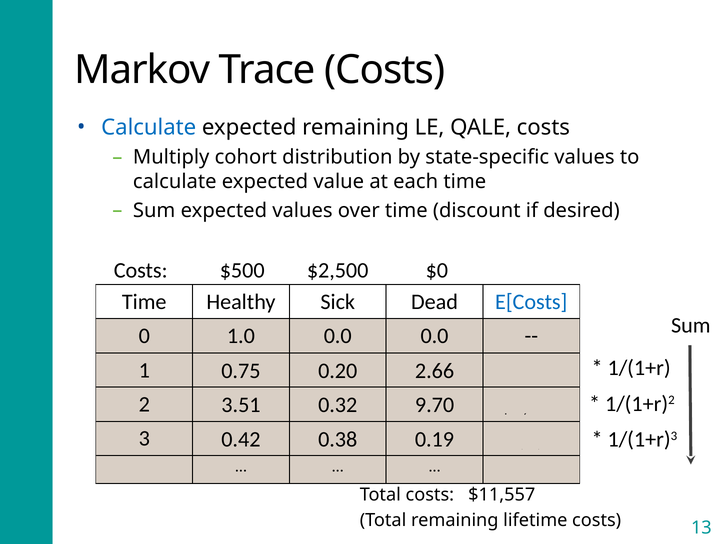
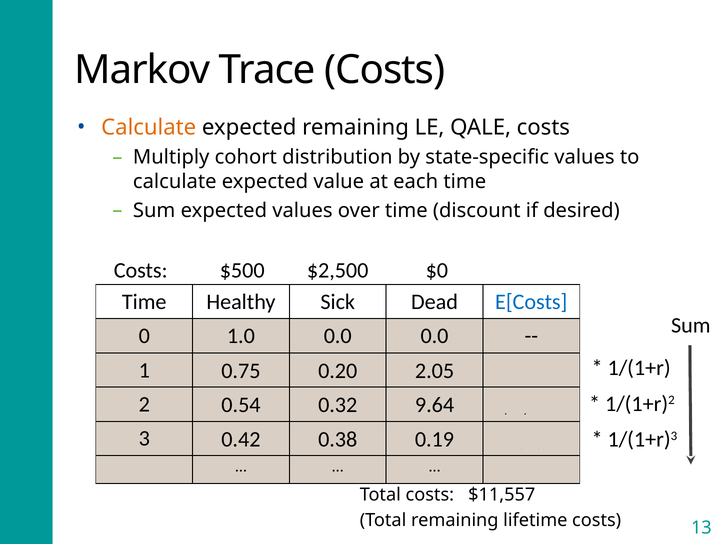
Calculate at (149, 127) colour: blue -> orange
2.66: 2.66 -> 2.05
3.51: 3.51 -> 0.54
9.70: 9.70 -> 9.64
